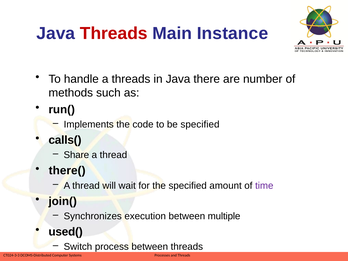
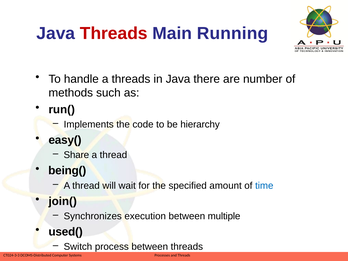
Instance: Instance -> Running
be specified: specified -> hierarchy
calls(: calls( -> easy(
there(: there( -> being(
time colour: purple -> blue
